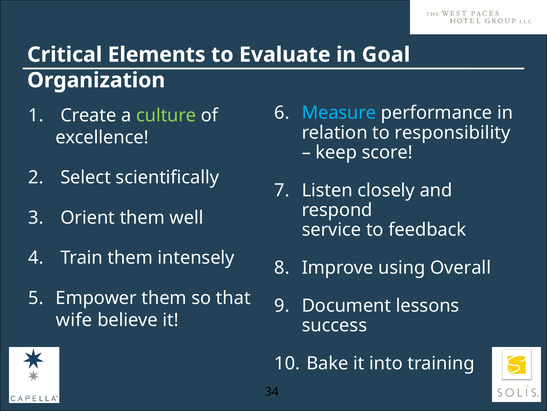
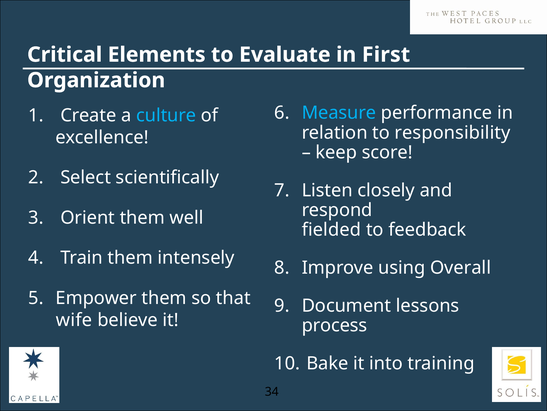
Goal: Goal -> First
culture colour: light green -> light blue
service: service -> fielded
success: success -> process
